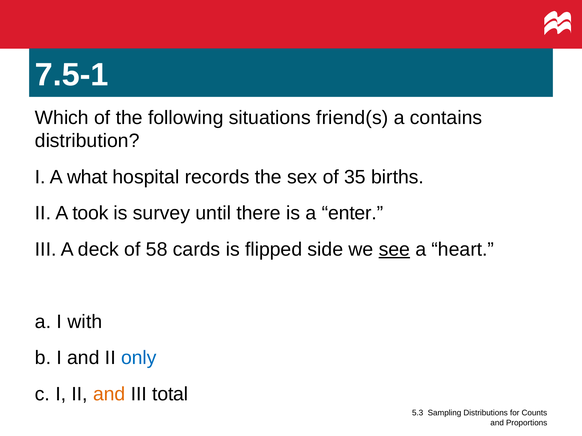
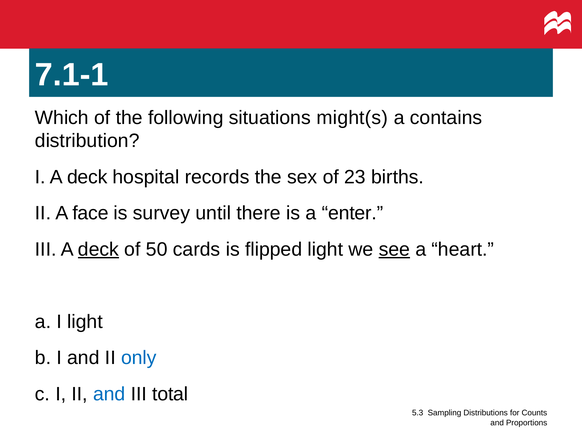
7.5-1: 7.5-1 -> 7.1-1
friend(s: friend(s -> might(s
I A what: what -> deck
35: 35 -> 23
took: took -> face
deck at (98, 250) underline: none -> present
58: 58 -> 50
flipped side: side -> light
I with: with -> light
and at (109, 394) colour: orange -> blue
